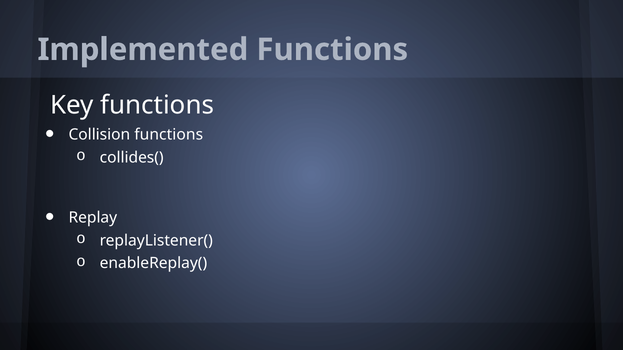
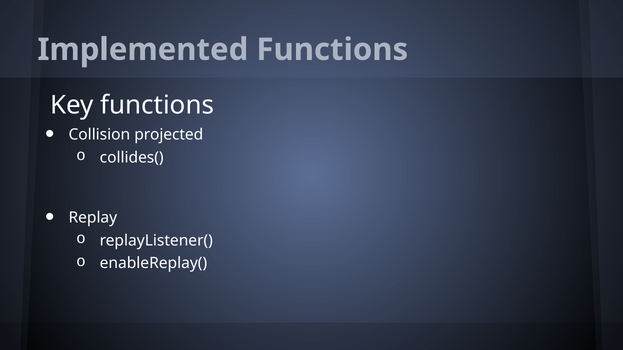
Collision functions: functions -> projected
